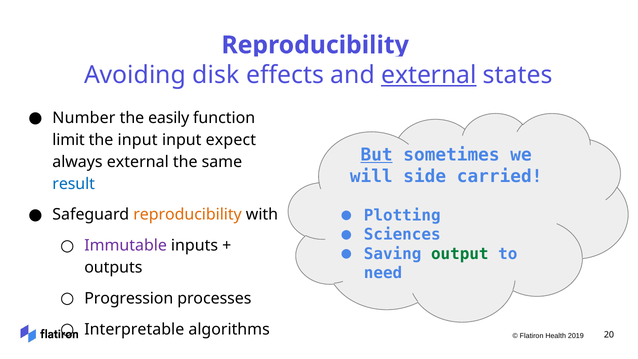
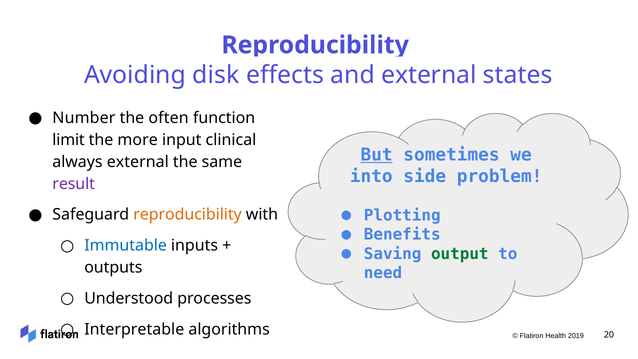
external at (429, 75) underline: present -> none
easily: easily -> often
the input: input -> more
expect: expect -> clinical
will: will -> into
carried: carried -> problem
result colour: blue -> purple
Sciences: Sciences -> Benefits
Immutable colour: purple -> blue
Progression: Progression -> Understood
